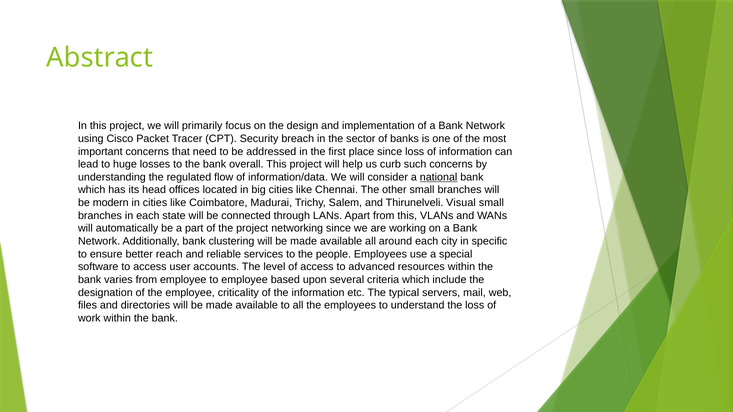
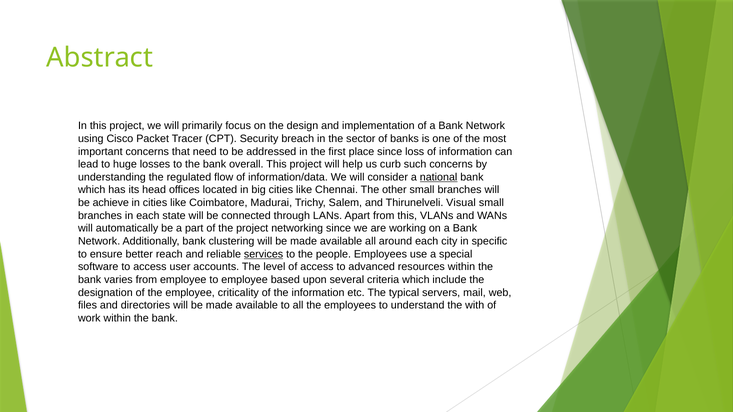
modern: modern -> achieve
services underline: none -> present
the loss: loss -> with
